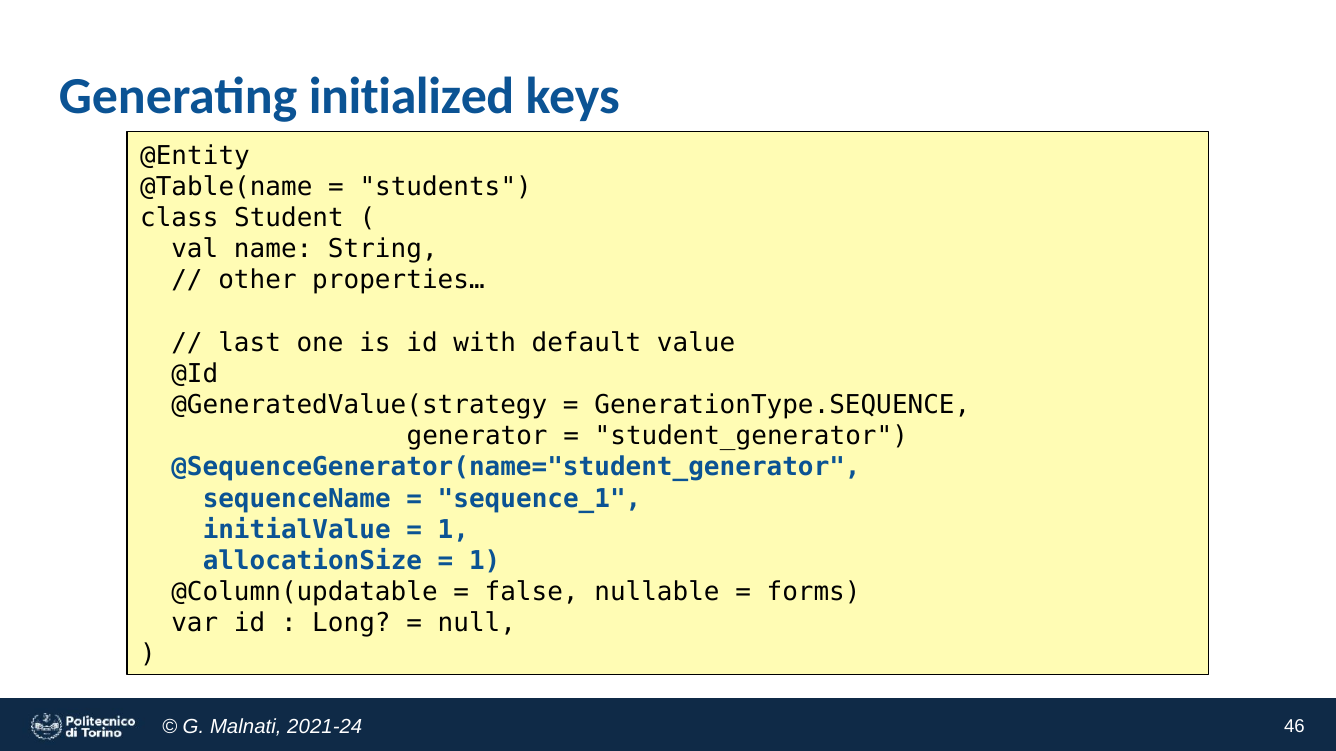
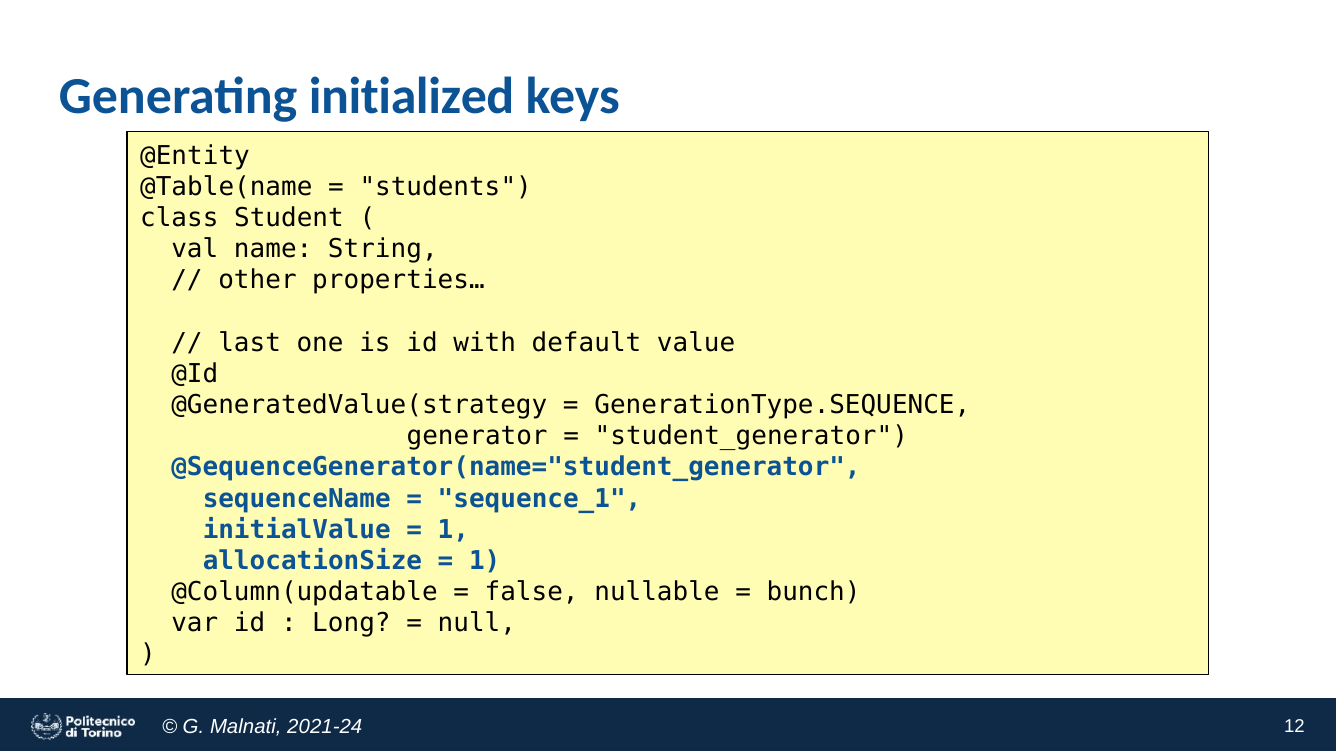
forms: forms -> bunch
46: 46 -> 12
